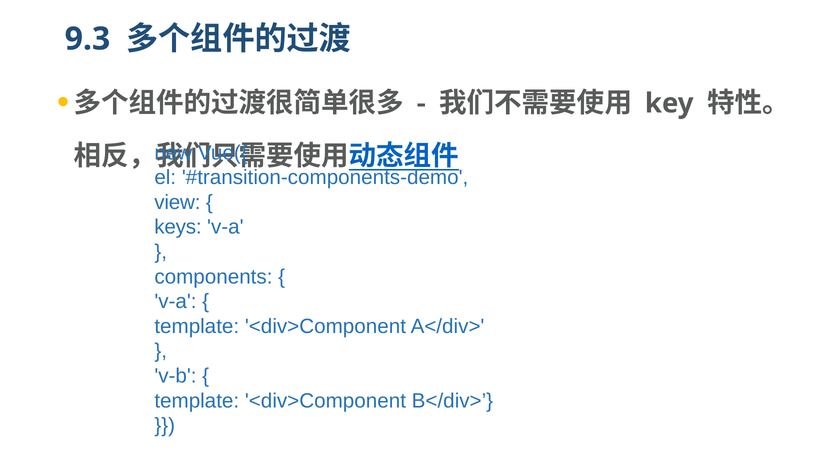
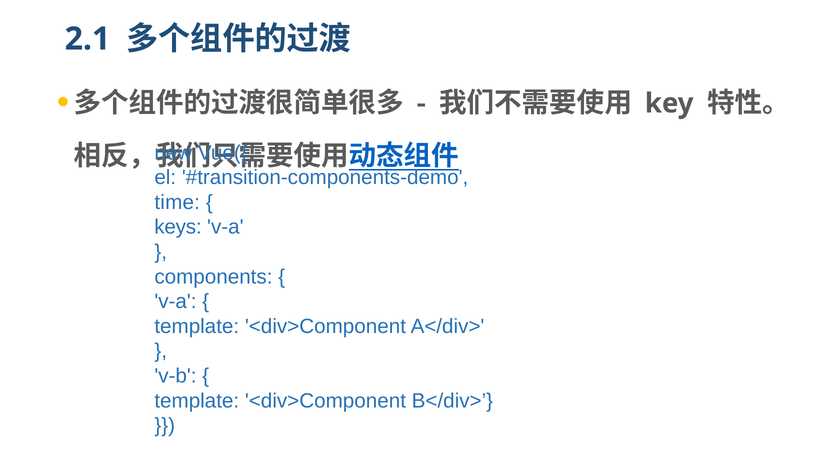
9.3: 9.3 -> 2.1
view: view -> time
